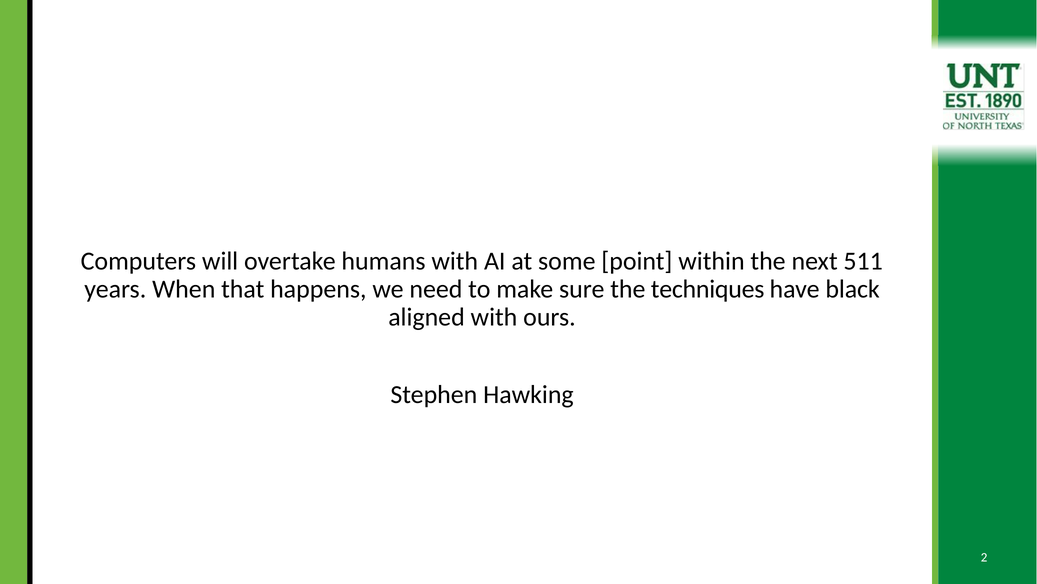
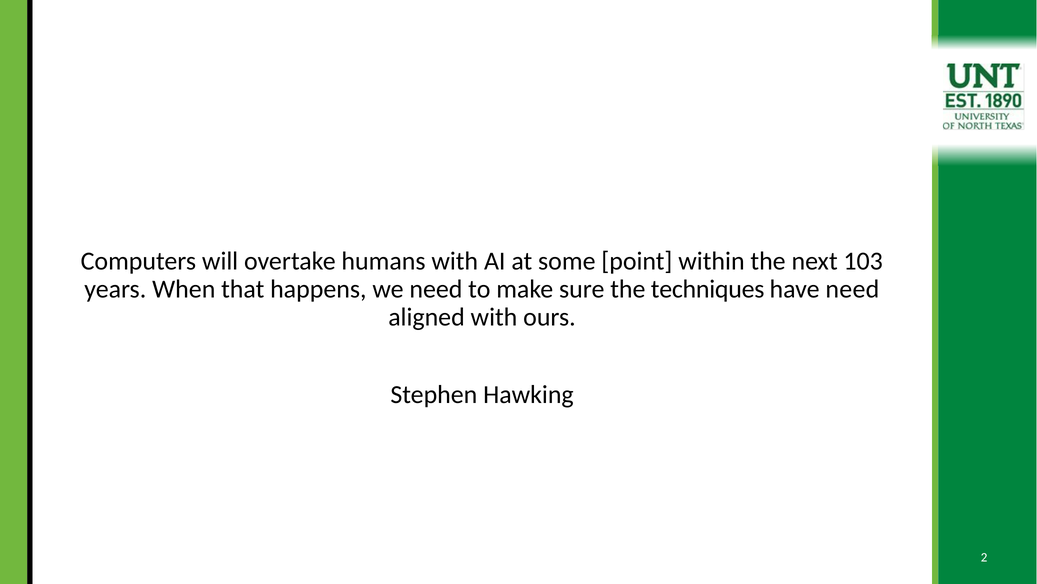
511: 511 -> 103
have black: black -> need
